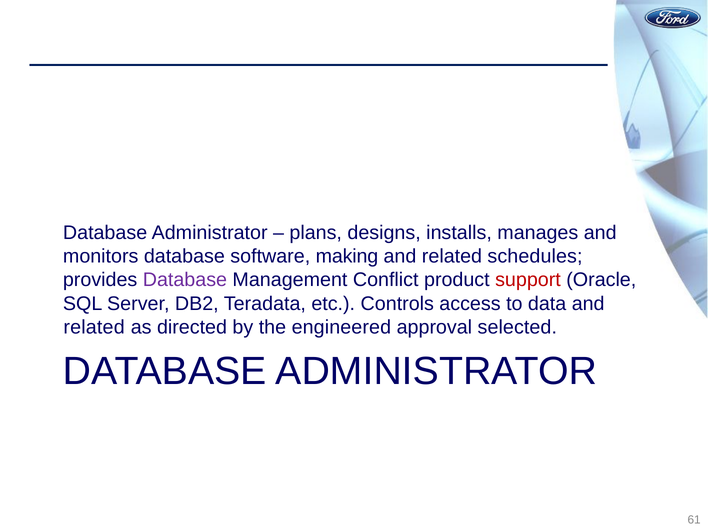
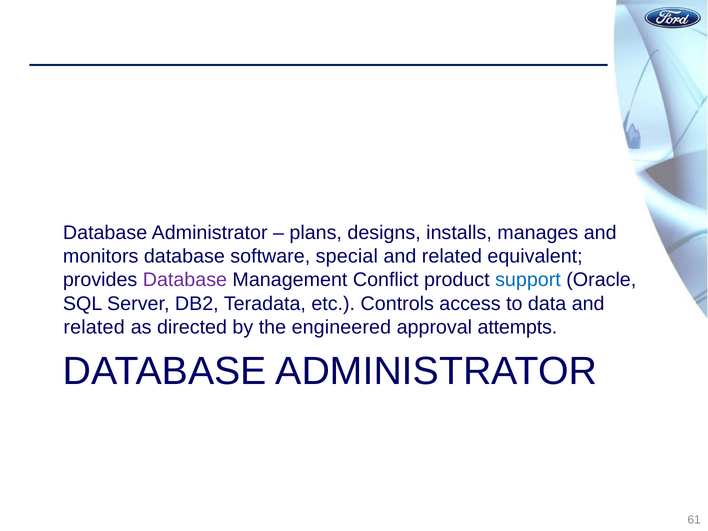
making: making -> special
schedules: schedules -> equivalent
support colour: red -> blue
selected: selected -> attempts
